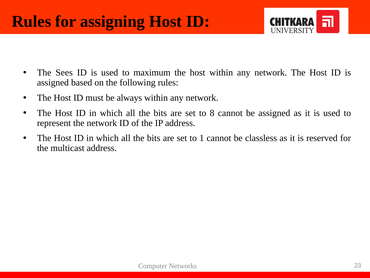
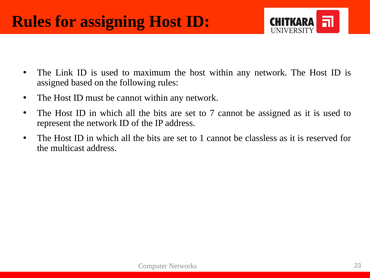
Sees: Sees -> Link
be always: always -> cannot
8: 8 -> 7
